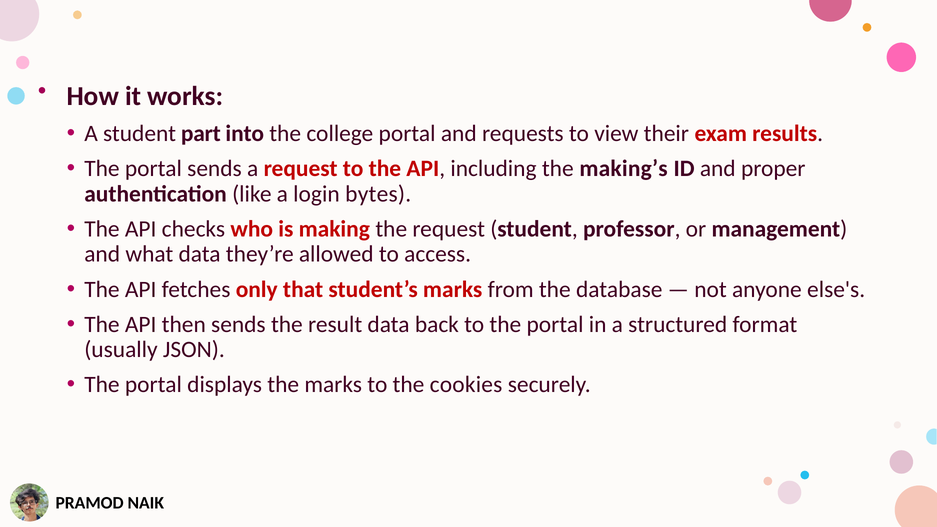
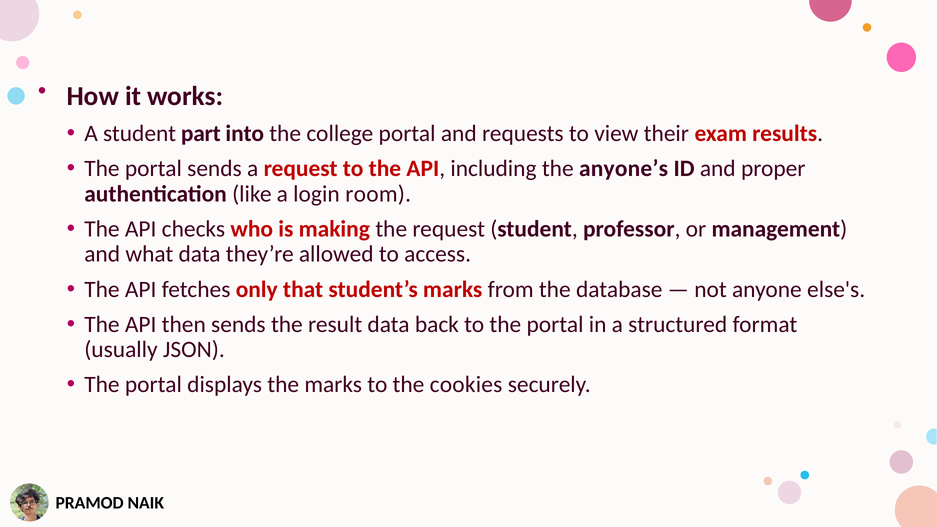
making’s: making’s -> anyone’s
bytes: bytes -> room
